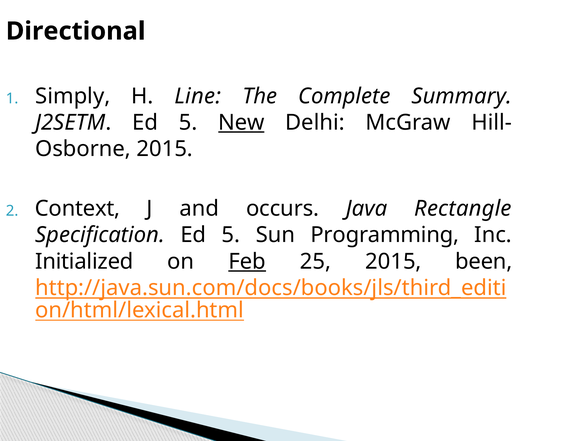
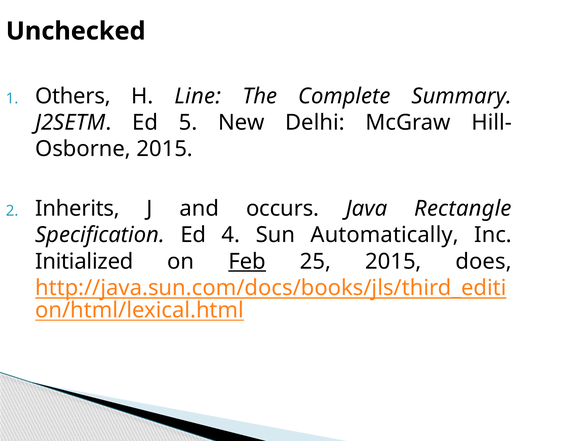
Directional: Directional -> Unchecked
Simply: Simply -> Others
New underline: present -> none
Context: Context -> Inherits
Specification Ed 5: 5 -> 4
Programming: Programming -> Automatically
been: been -> does
